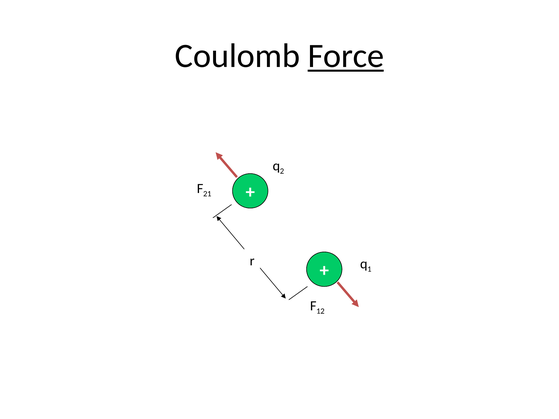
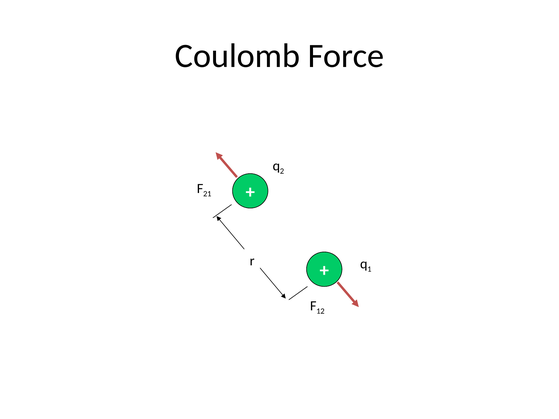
Force underline: present -> none
